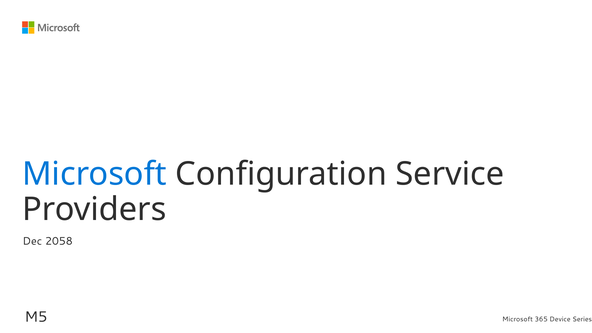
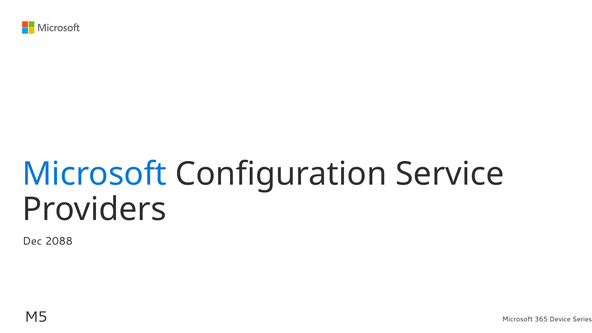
2058: 2058 -> 2088
